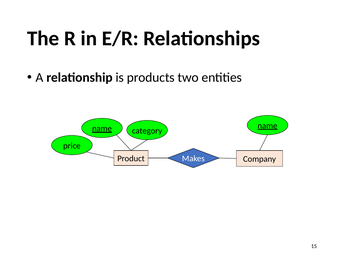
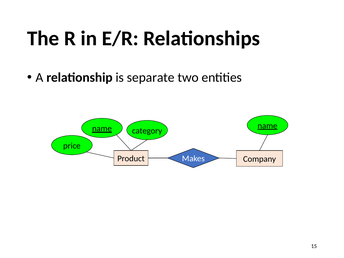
products: products -> separate
